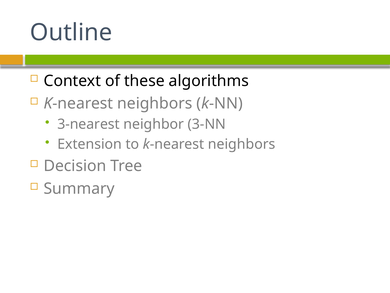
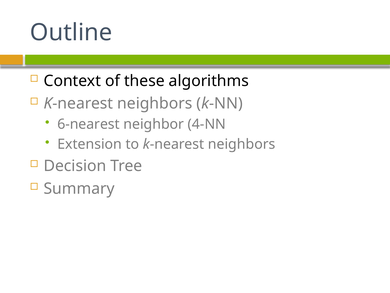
3-nearest: 3-nearest -> 6-nearest
3-NN: 3-NN -> 4-NN
